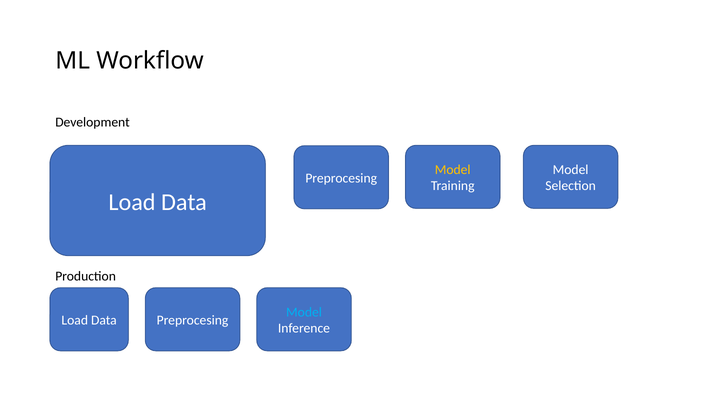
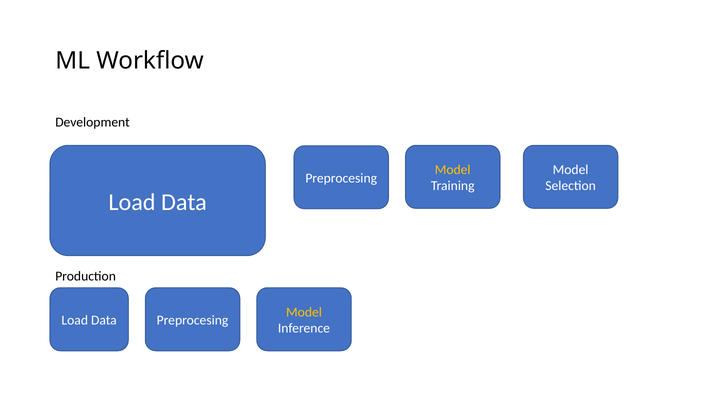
Model at (304, 312) colour: light blue -> yellow
